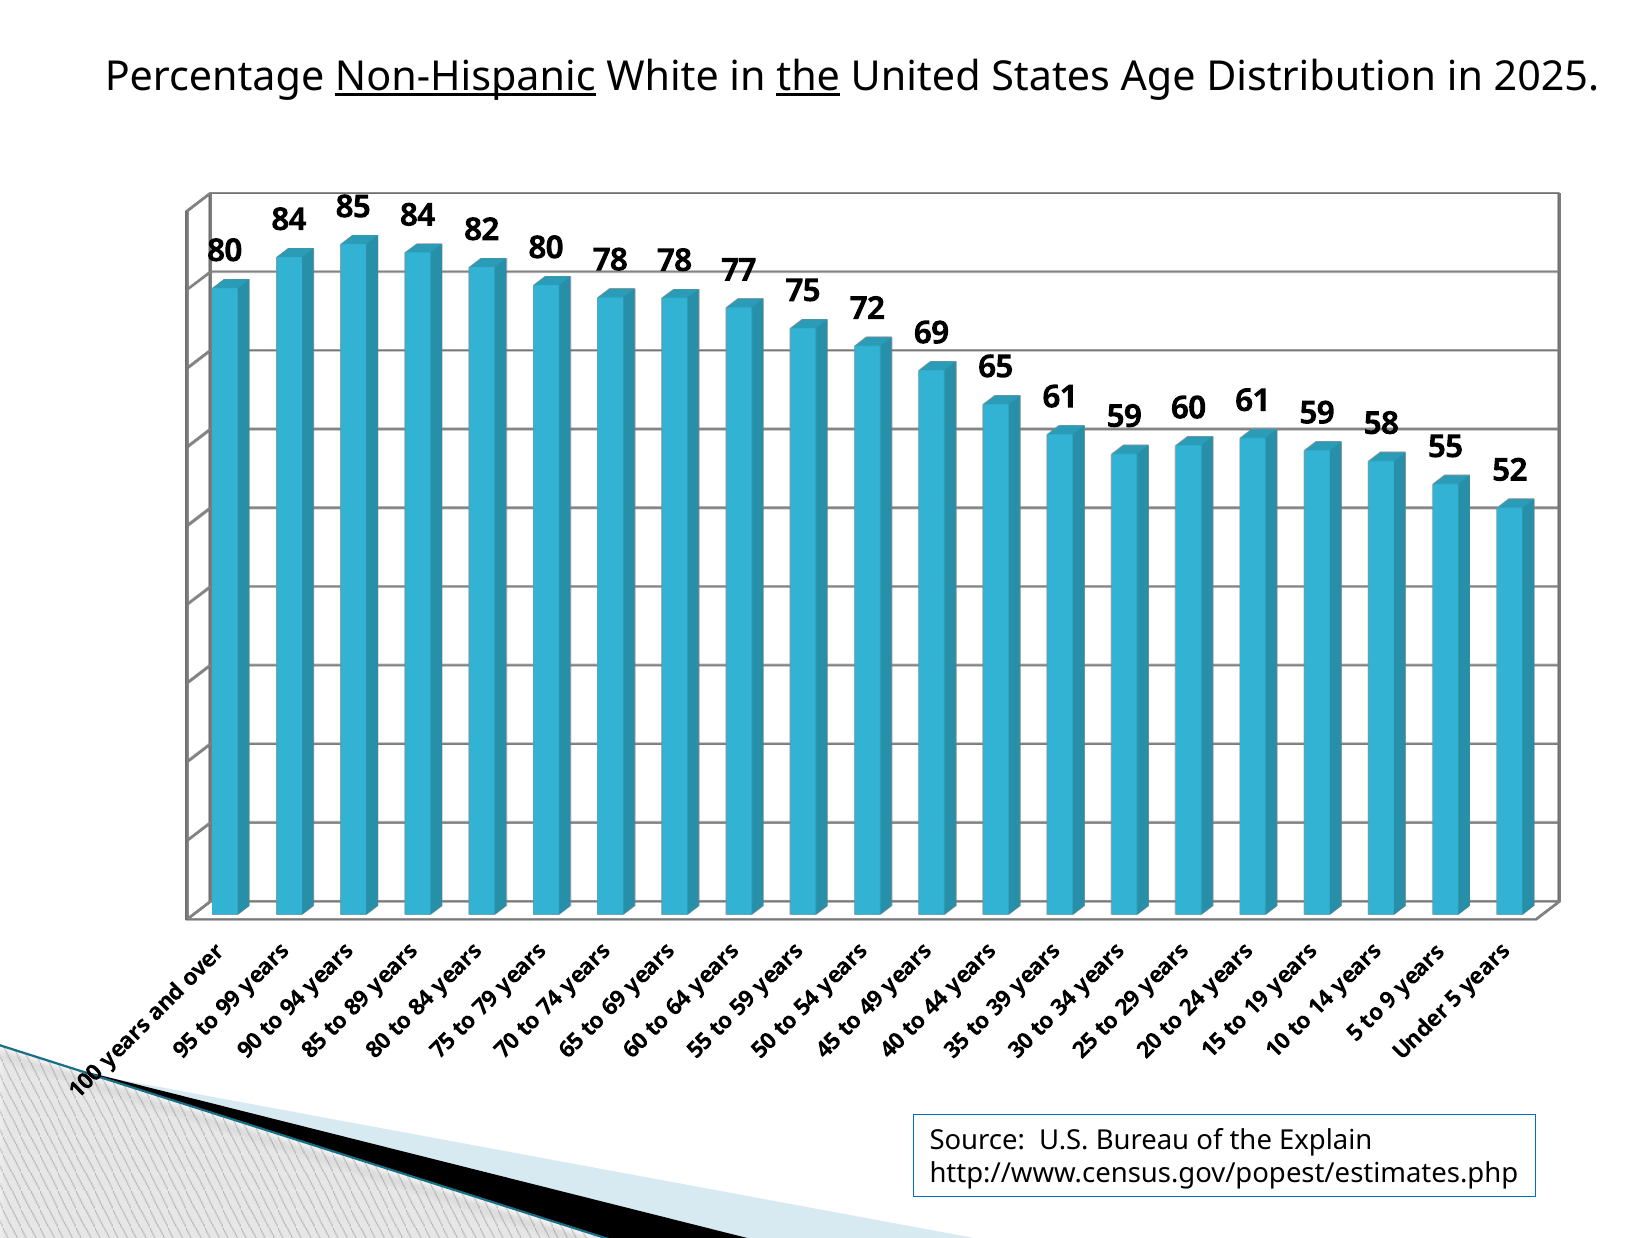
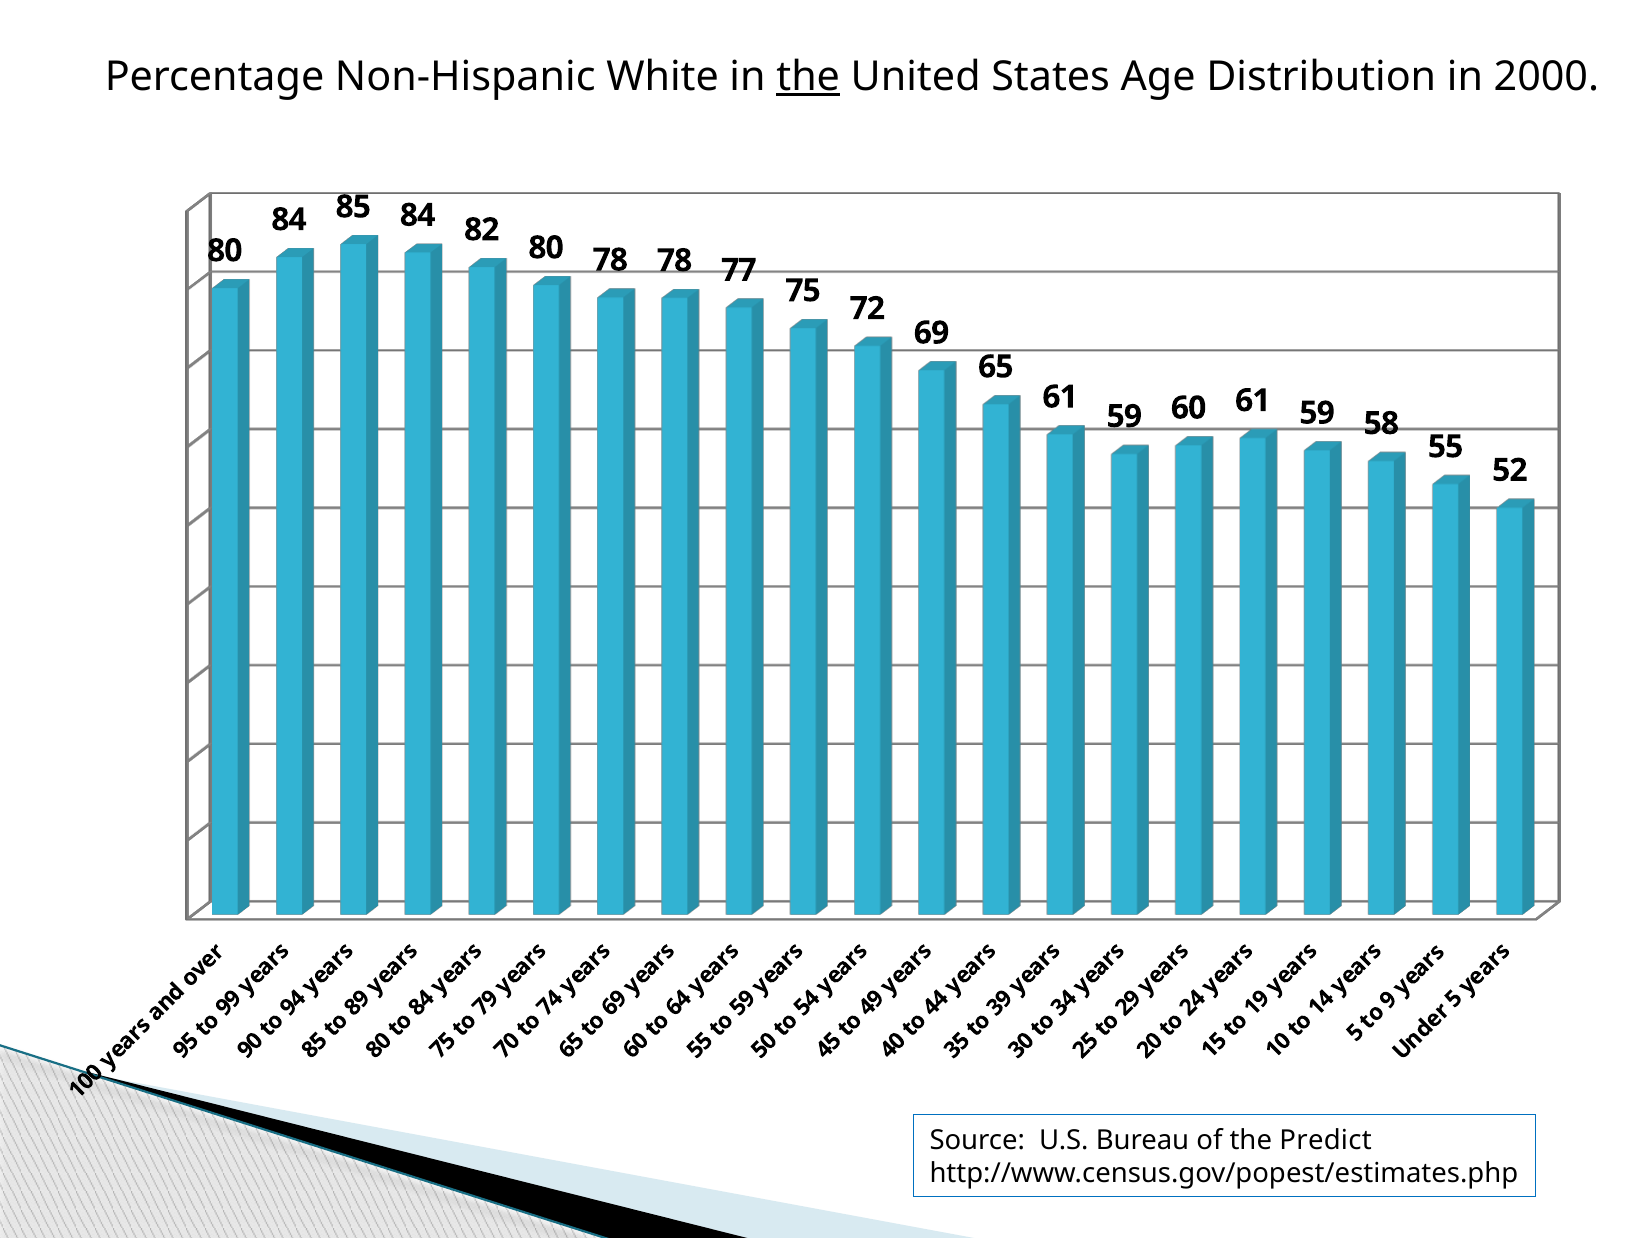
Non-Hispanic underline: present -> none
2025: 2025 -> 2000
Explain: Explain -> Predict
